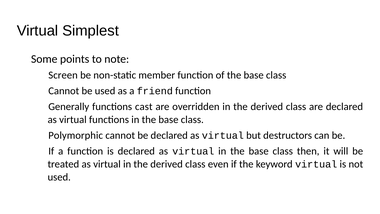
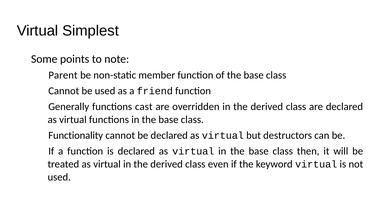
Screen: Screen -> Parent
Polymorphic: Polymorphic -> Functionality
